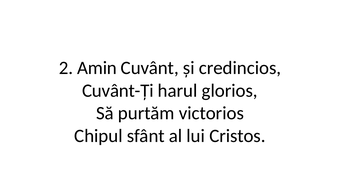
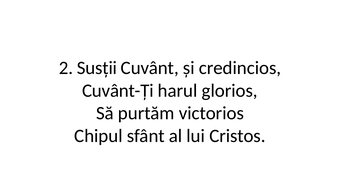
Amin: Amin -> Susții
